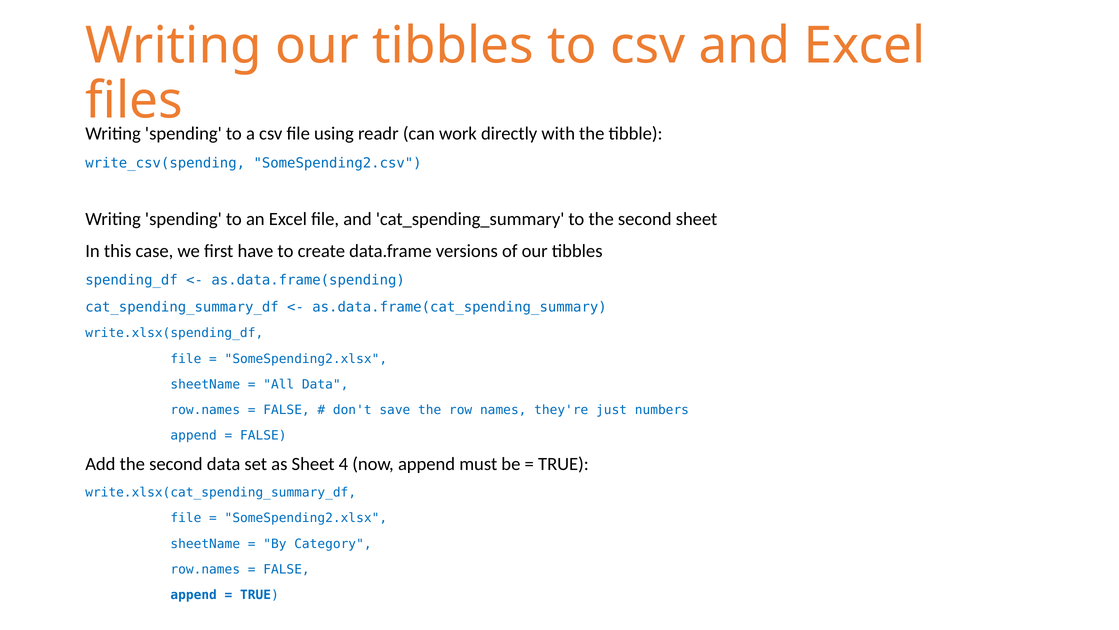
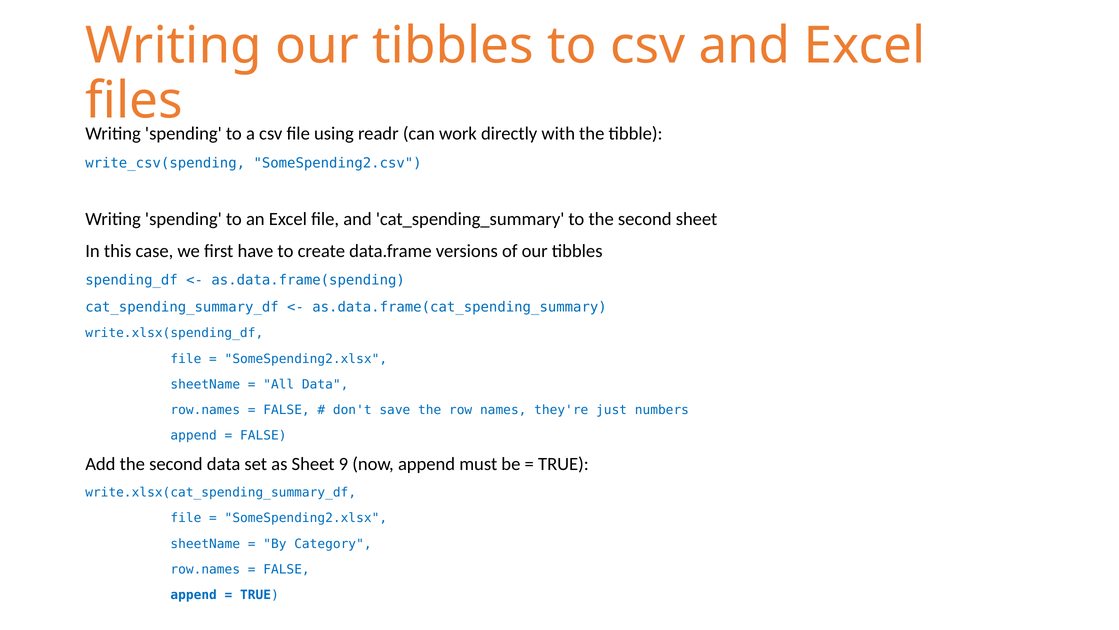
4: 4 -> 9
